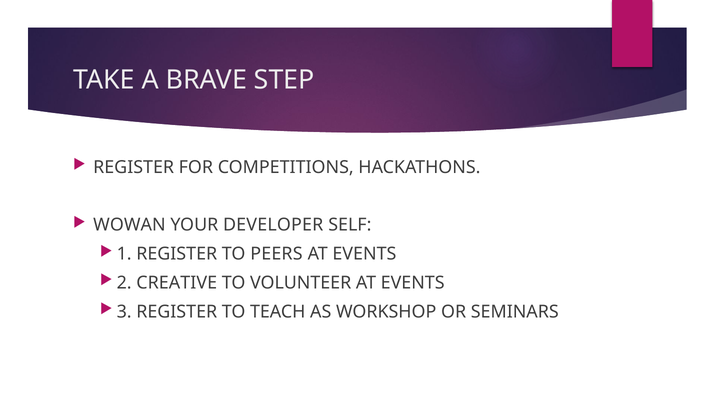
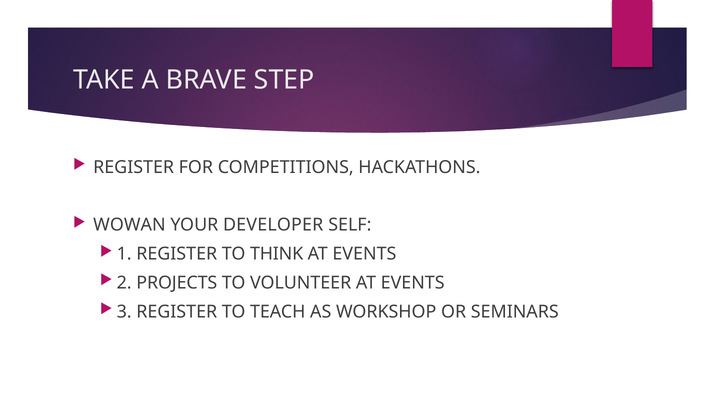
PEERS: PEERS -> THINK
CREATIVE: CREATIVE -> PROJECTS
